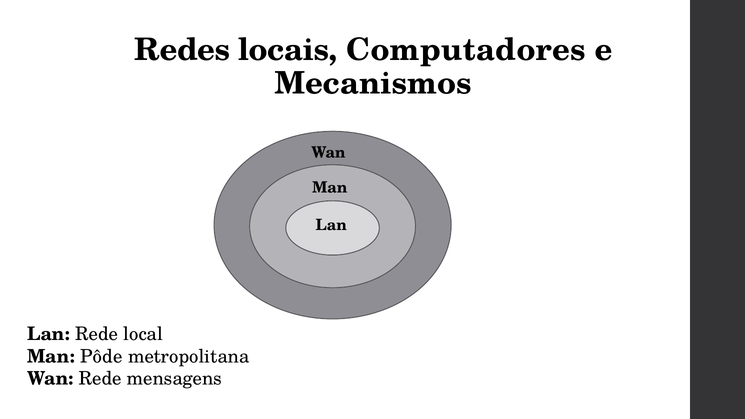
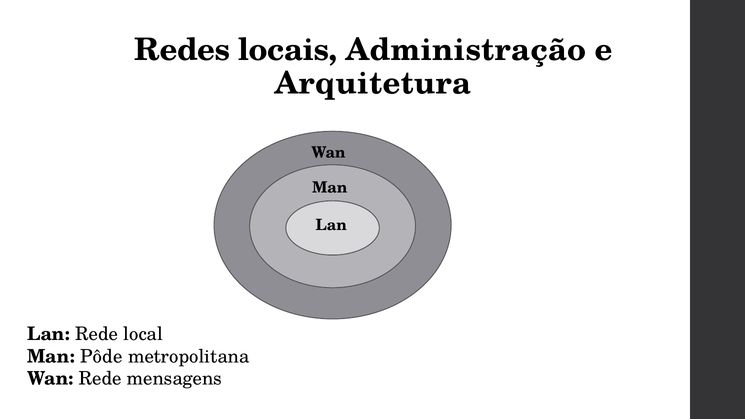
Computadores: Computadores -> Administração
Mecanismos: Mecanismos -> Arquitetura
